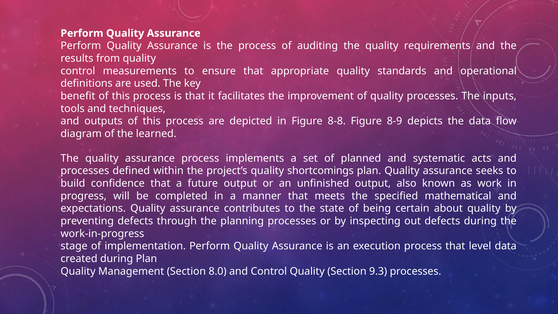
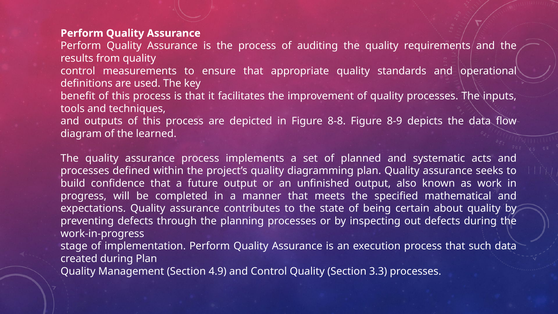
shortcomings: shortcomings -> diagramming
level: level -> such
8.0: 8.0 -> 4.9
9.3: 9.3 -> 3.3
